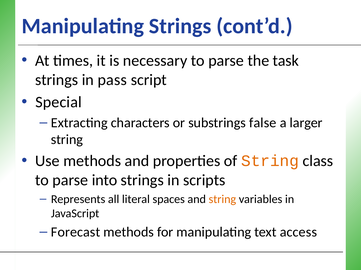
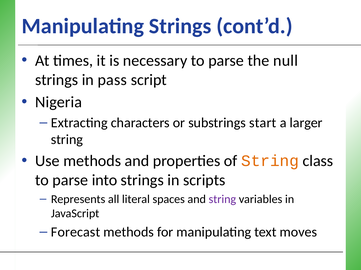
task: task -> null
Special: Special -> Nigeria
false: false -> start
string at (222, 200) colour: orange -> purple
access: access -> moves
